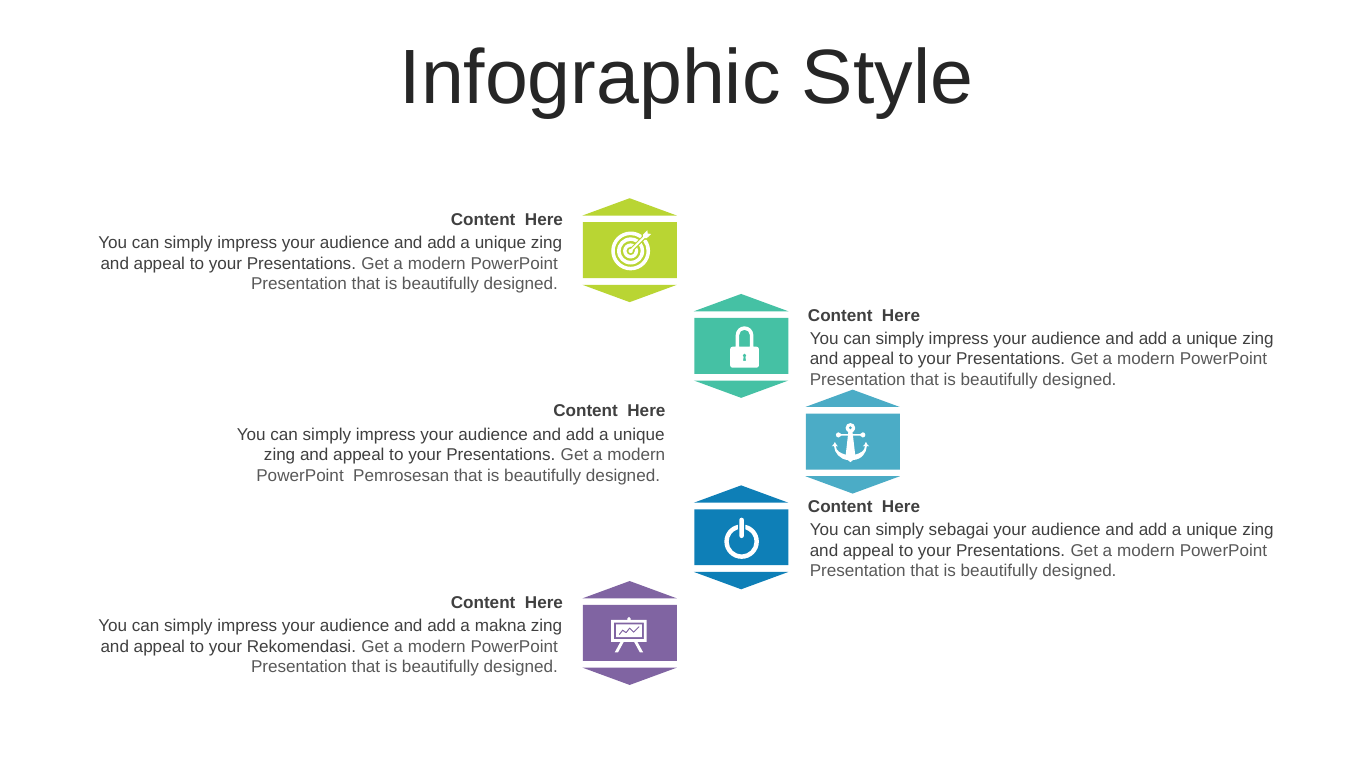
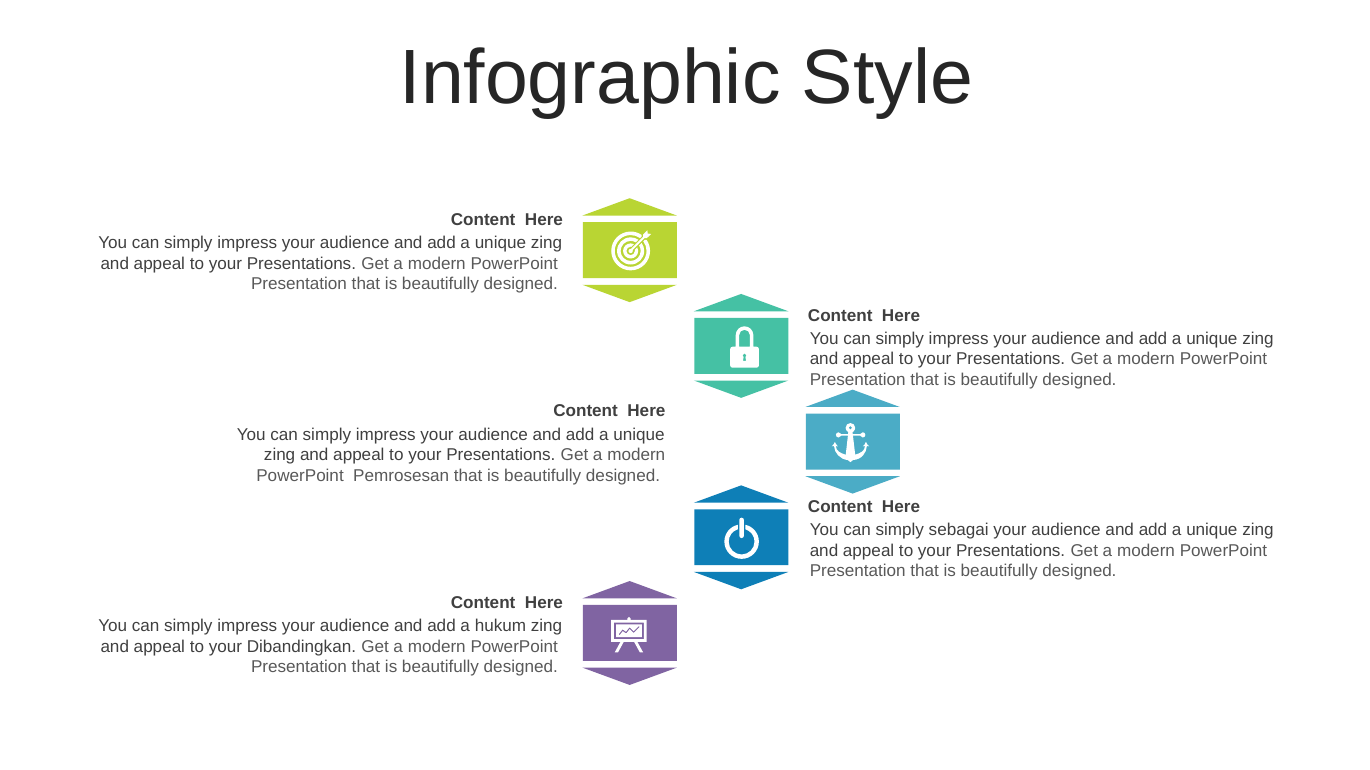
makna: makna -> hukum
Rekomendasi: Rekomendasi -> Dibandingkan
